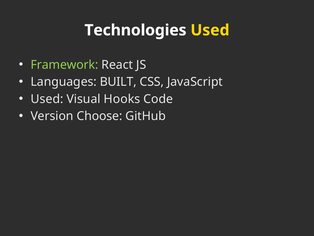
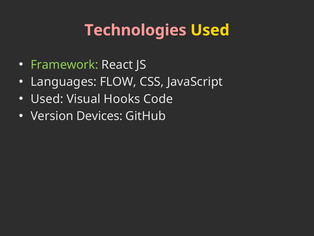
Technologies colour: white -> pink
BUILT: BUILT -> FLOW
Choose: Choose -> Devices
